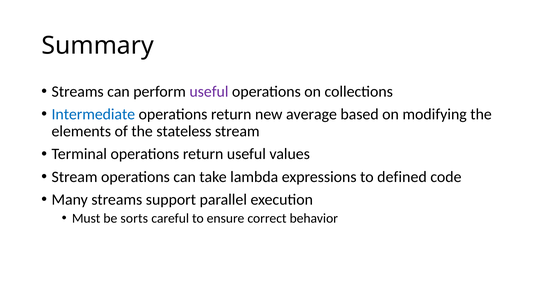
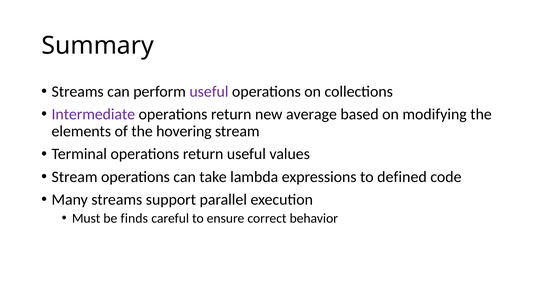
Intermediate colour: blue -> purple
stateless: stateless -> hovering
sorts: sorts -> finds
